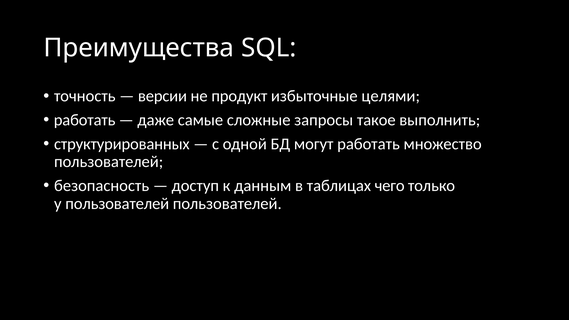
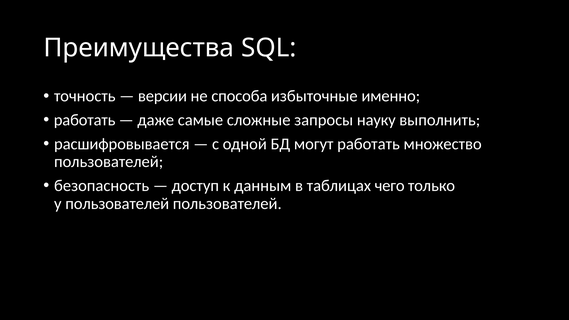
продукт: продукт -> способа
целями: целями -> именно
такое: такое -> науку
структурированных: структурированных -> расшифровывается
